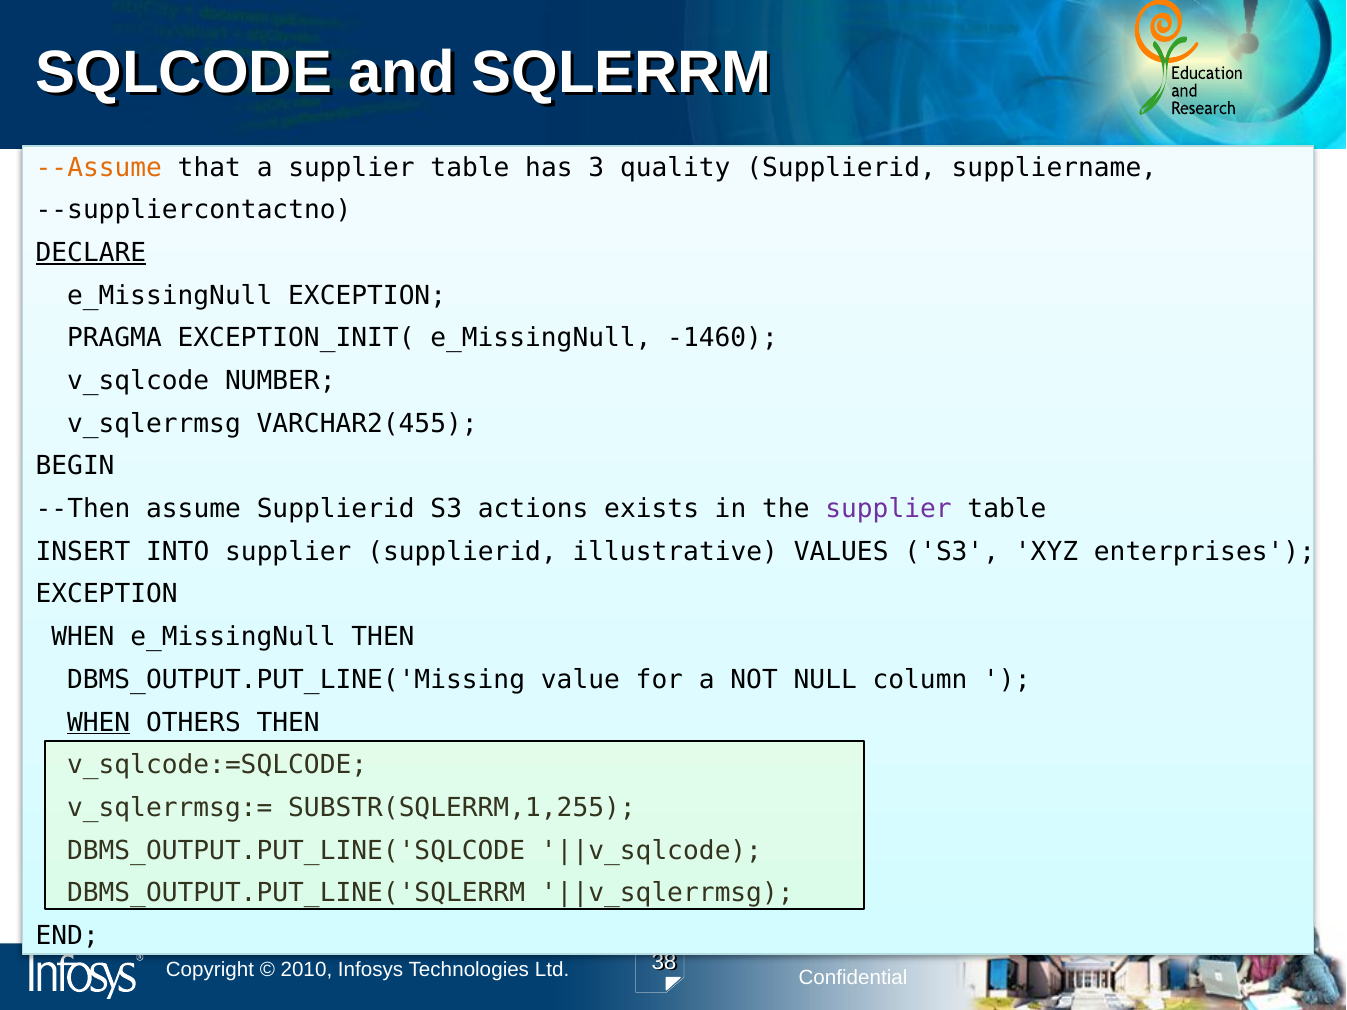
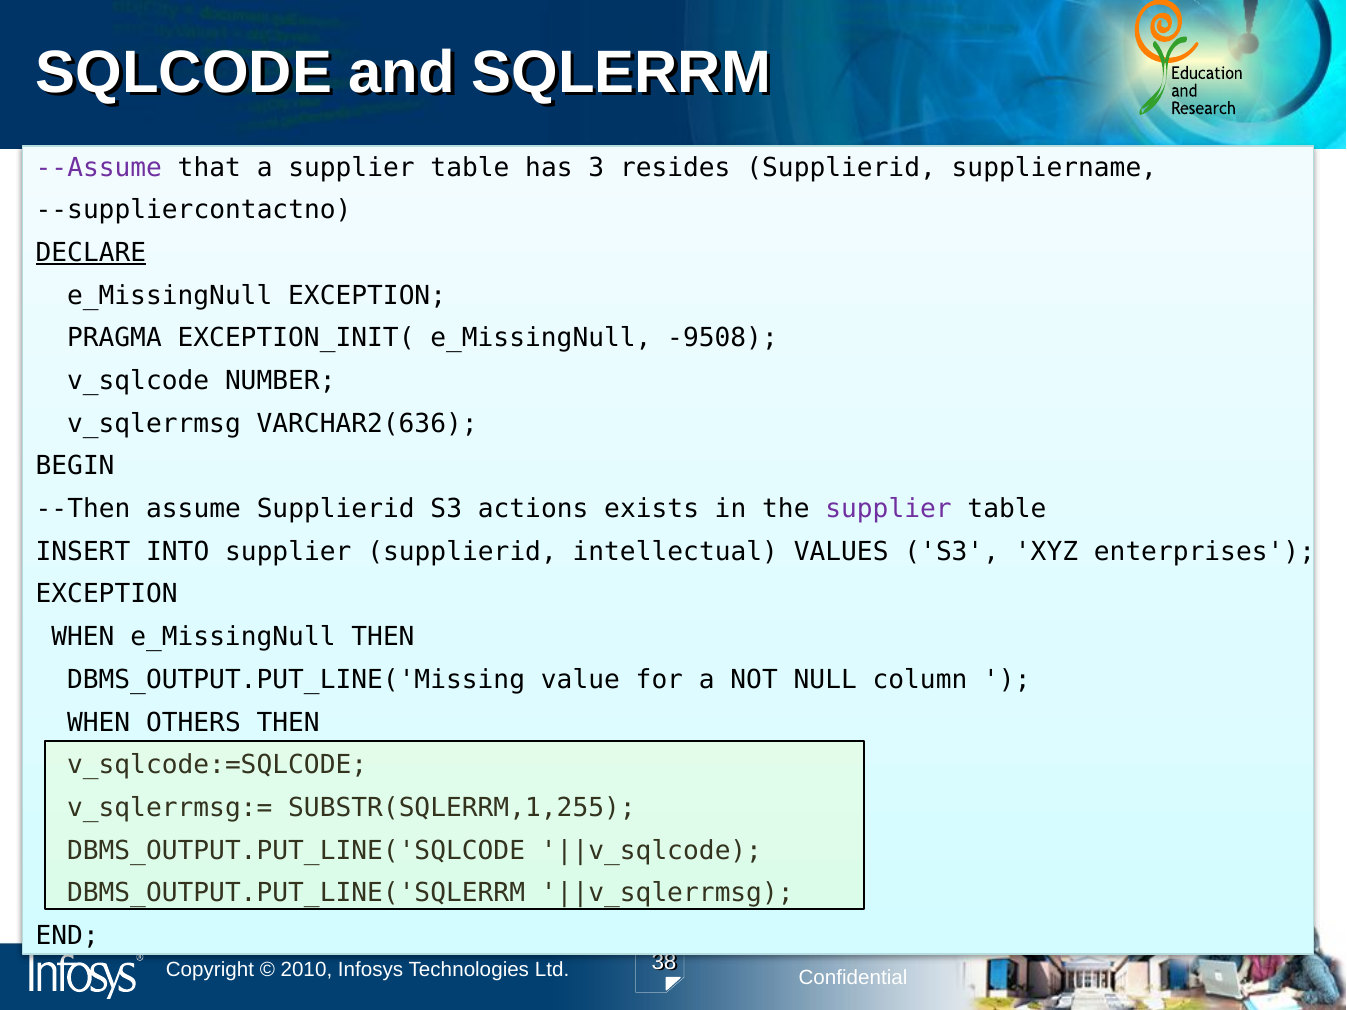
--Assume colour: orange -> purple
quality: quality -> resides
-1460: -1460 -> -9508
VARCHAR2(455: VARCHAR2(455 -> VARCHAR2(636
illustrative: illustrative -> intellectual
WHEN at (99, 723) underline: present -> none
